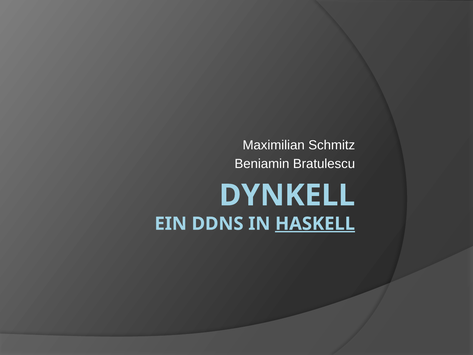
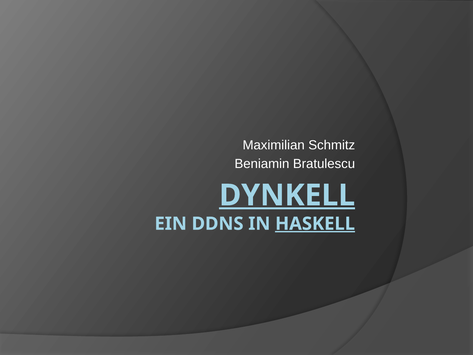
DYNKELL underline: none -> present
